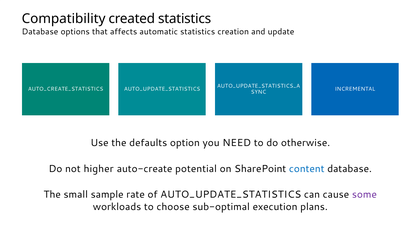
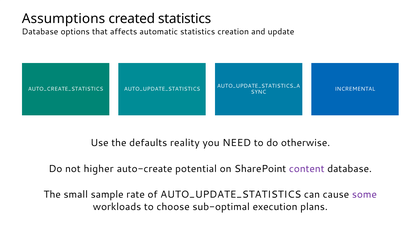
Compatibility: Compatibility -> Assumptions
option: option -> reality
content colour: blue -> purple
